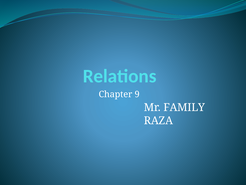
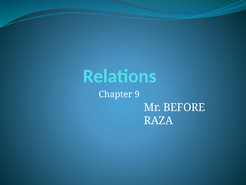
FAMILY: FAMILY -> BEFORE
